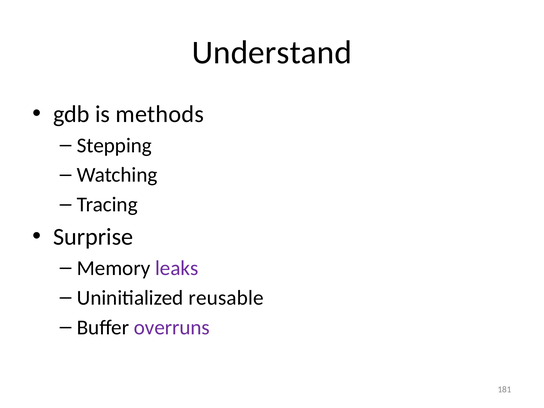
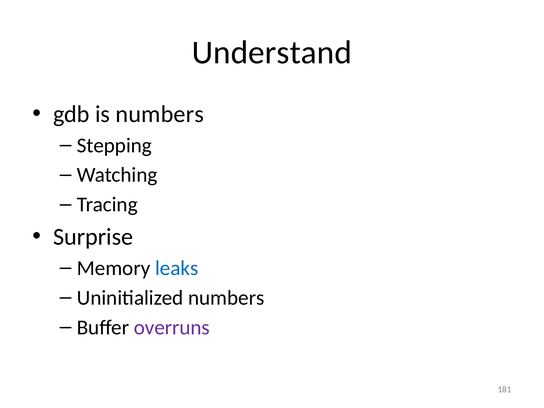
is methods: methods -> numbers
leaks colour: purple -> blue
Uninitialized reusable: reusable -> numbers
